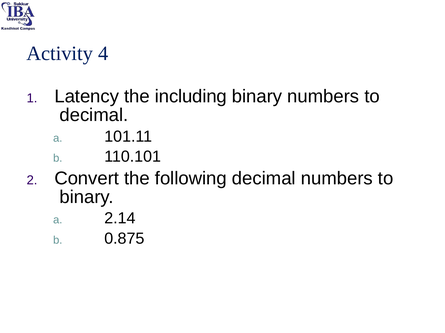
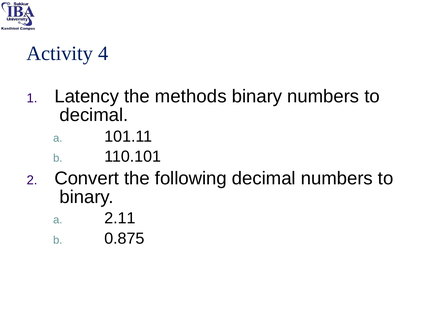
including: including -> methods
2.14: 2.14 -> 2.11
